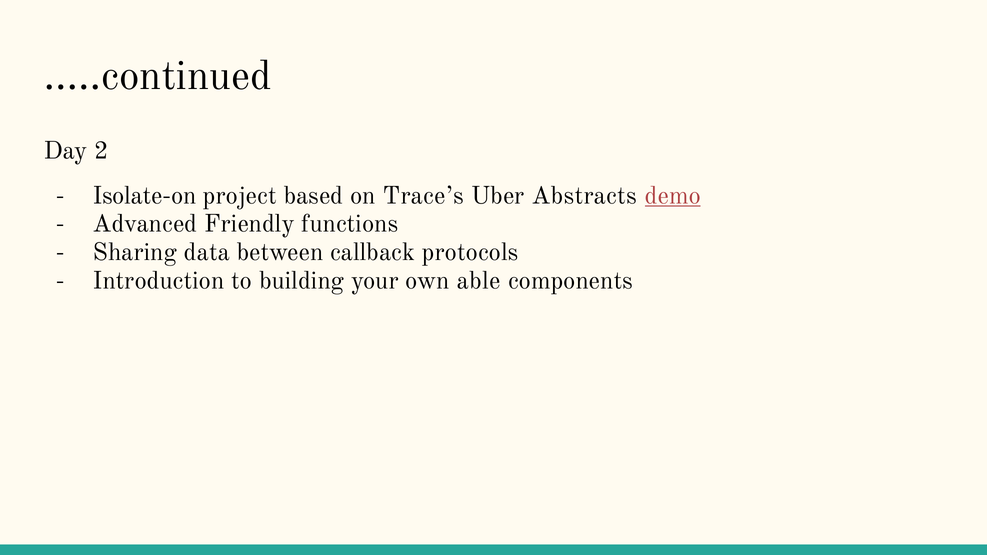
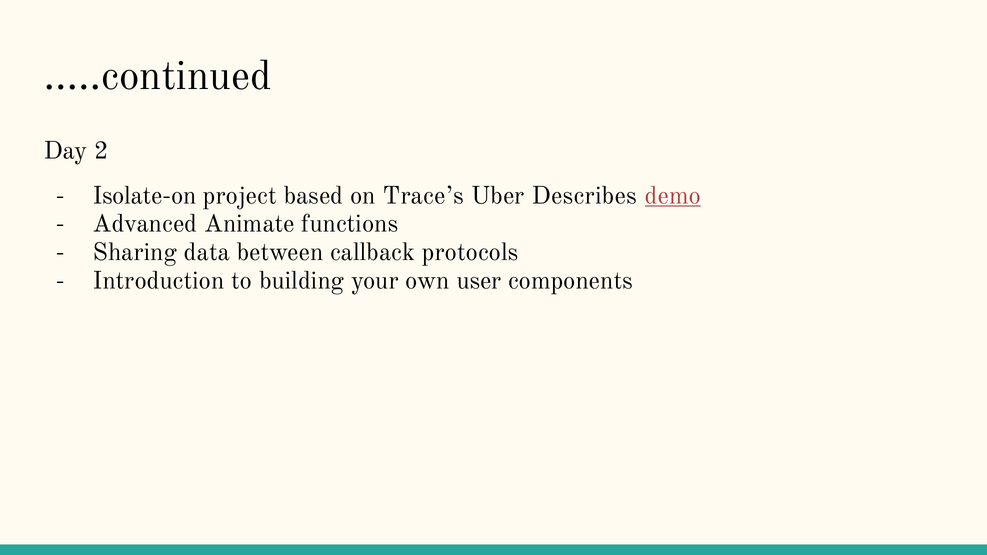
Abstracts: Abstracts -> Describes
Friendly: Friendly -> Animate
able: able -> user
